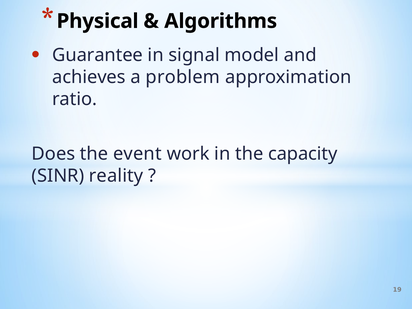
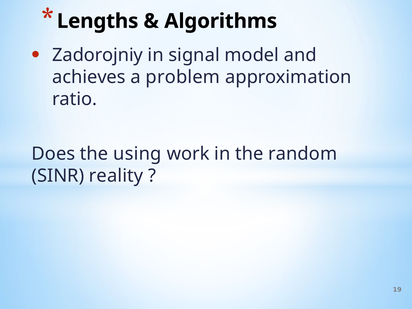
Physical: Physical -> Lengths
Guarantee: Guarantee -> Zadorojniy
event: event -> using
capacity: capacity -> random
